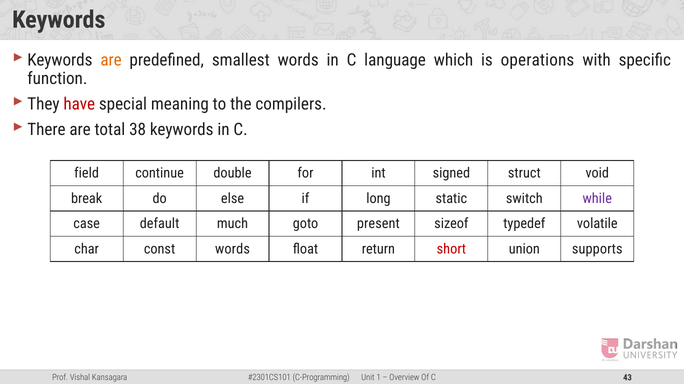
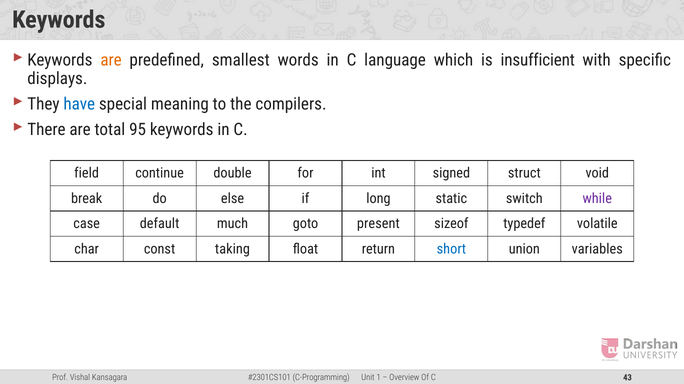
operations: operations -> insufficient
function: function -> displays
have colour: red -> blue
38: 38 -> 95
const words: words -> taking
short colour: red -> blue
supports: supports -> variables
